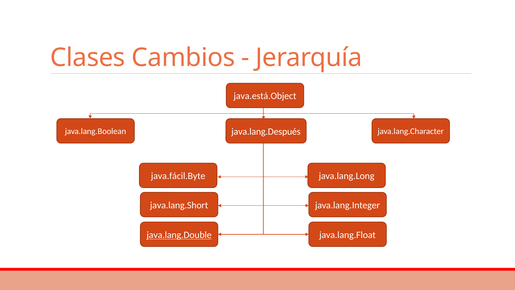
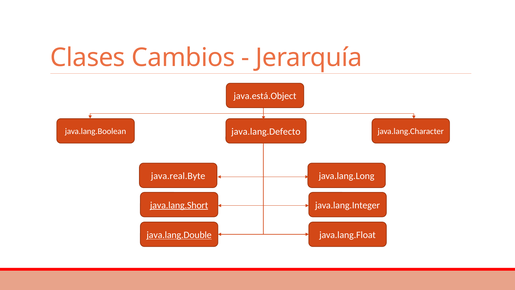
java.lang.Después: java.lang.Después -> java.lang.Defecto
java.fácil.Byte: java.fácil.Byte -> java.real.Byte
java.lang.Short underline: none -> present
